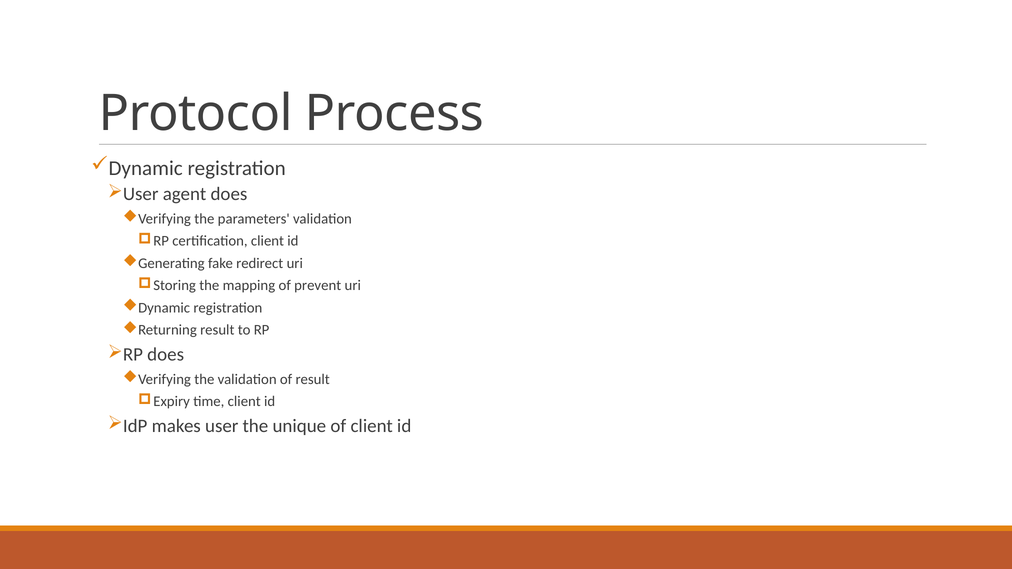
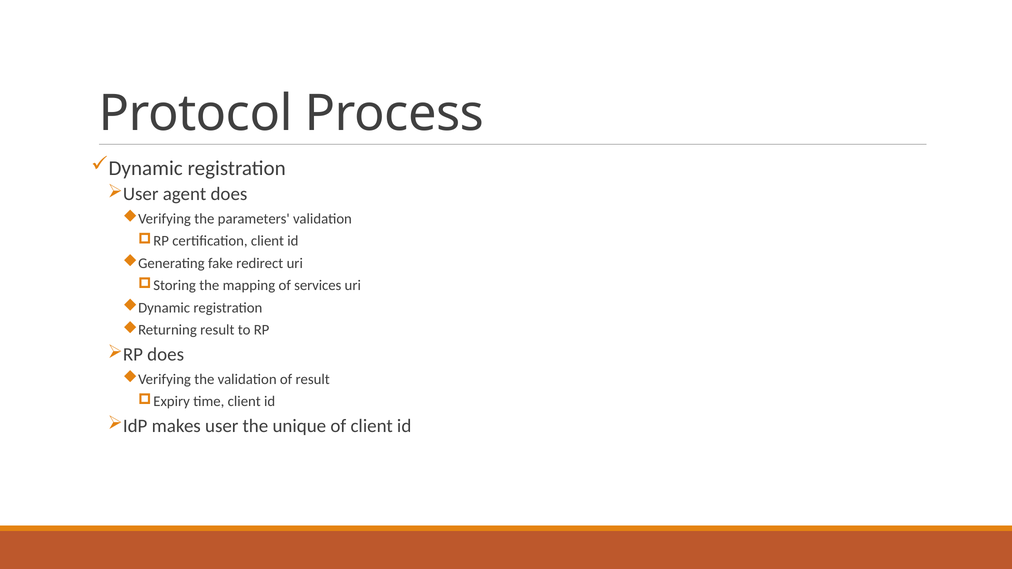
prevent: prevent -> services
